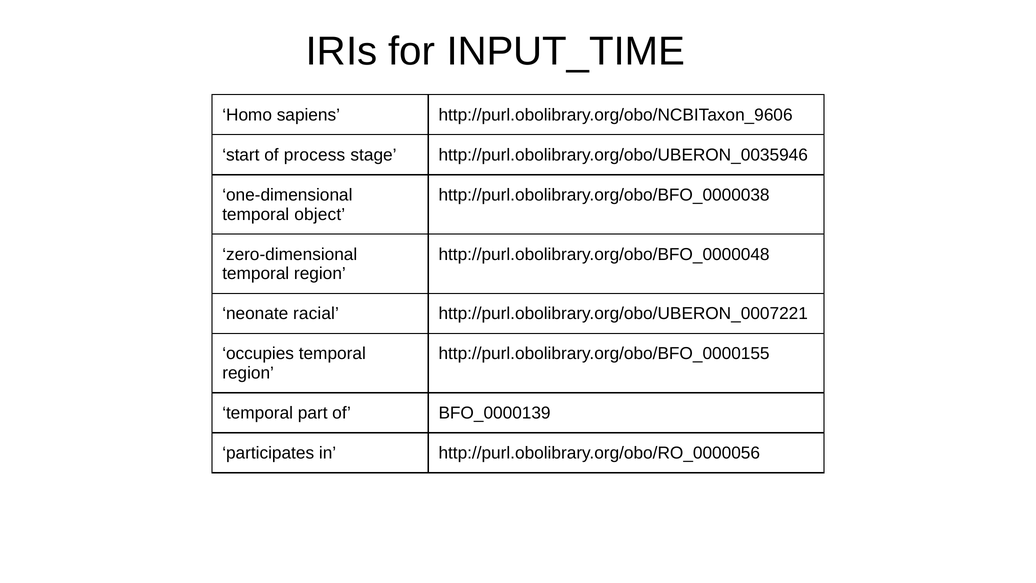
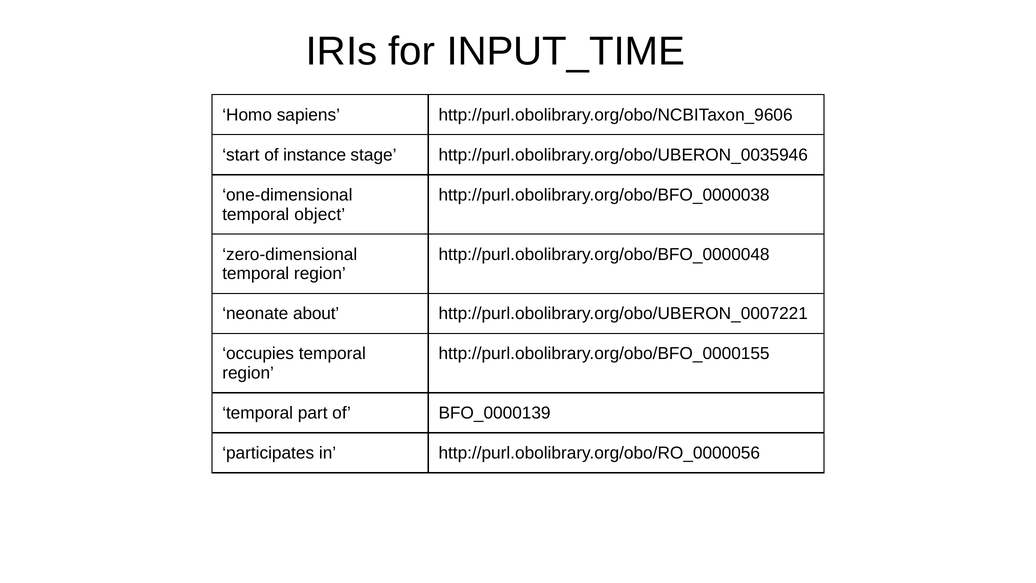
process: process -> instance
racial: racial -> about
